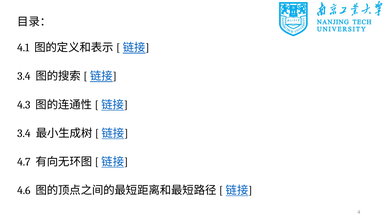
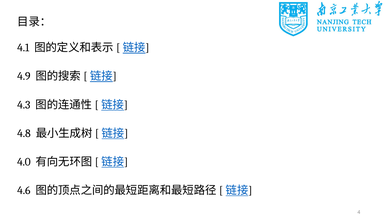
3.4 at (24, 76): 3.4 -> 4.9
3.4 at (24, 133): 3.4 -> 4.8
4.7: 4.7 -> 4.0
